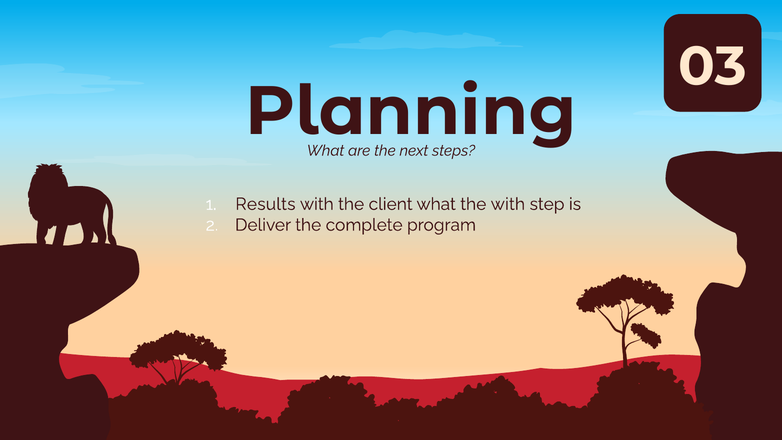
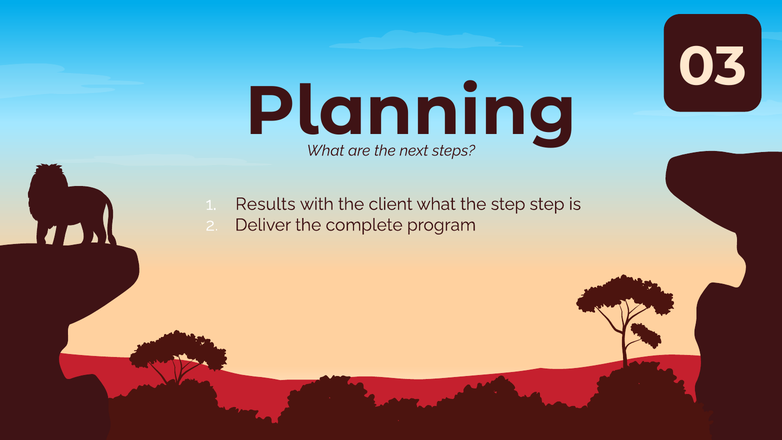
the with: with -> step
